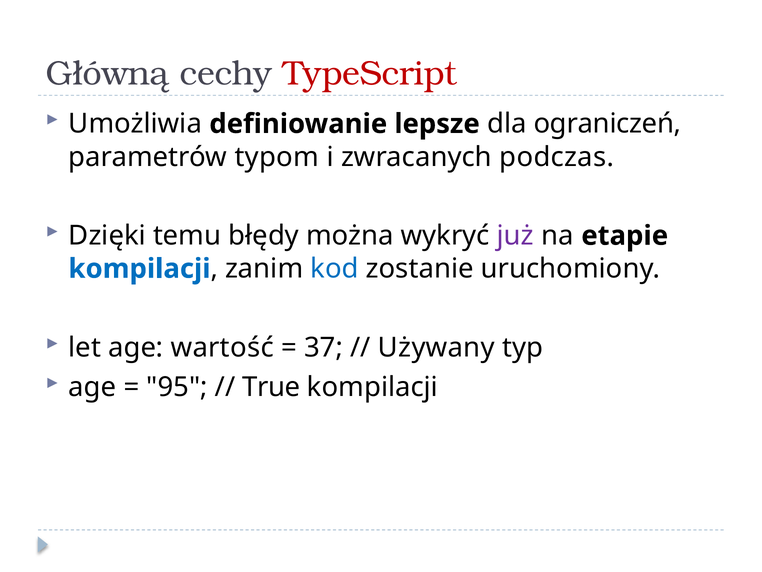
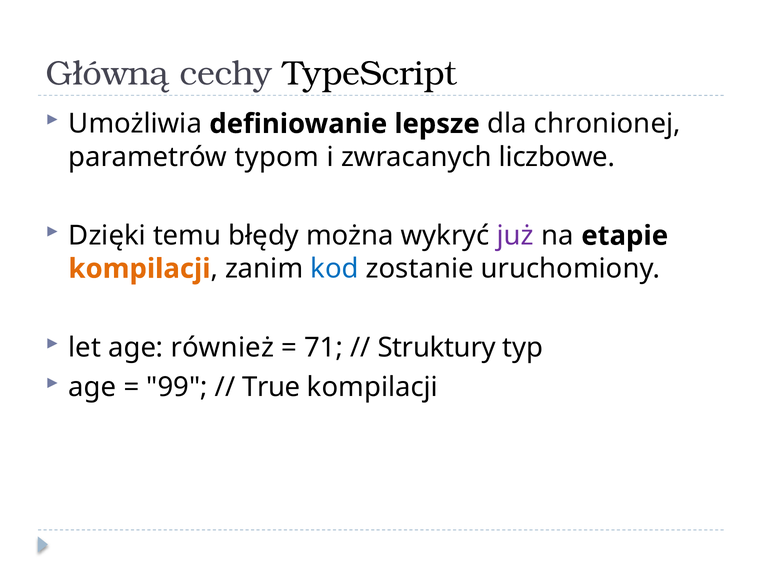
TypeScript colour: red -> black
ograniczeń: ograniczeń -> chronionej
podczas: podczas -> liczbowe
kompilacji at (139, 269) colour: blue -> orange
wartość: wartość -> również
37: 37 -> 71
Używany: Używany -> Struktury
95: 95 -> 99
